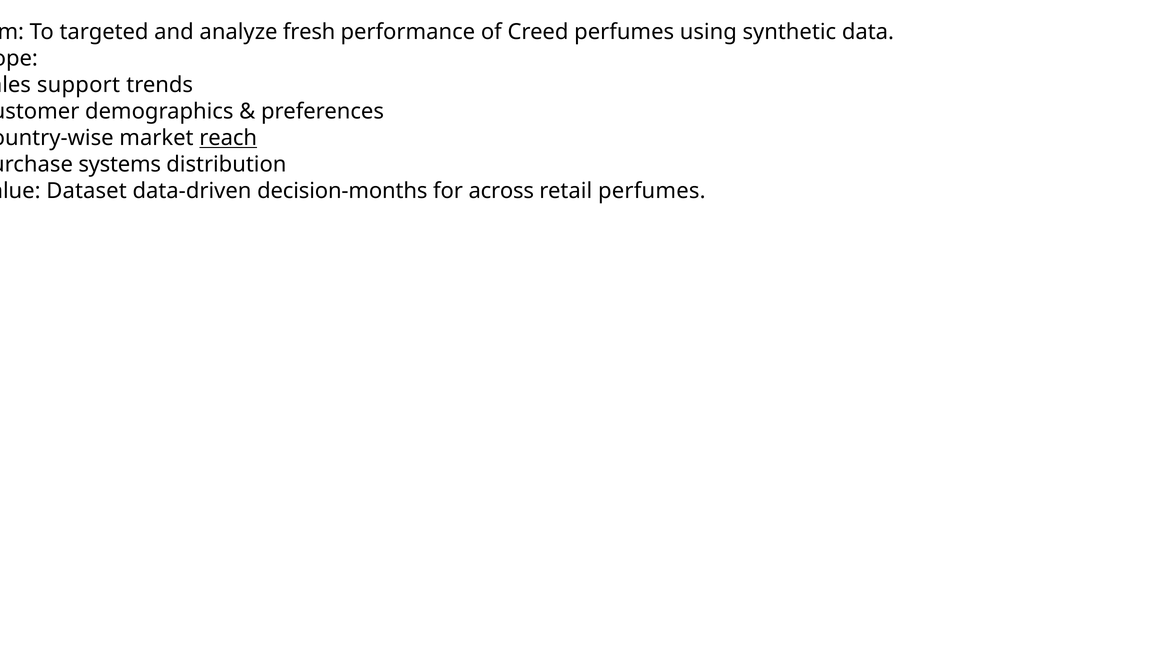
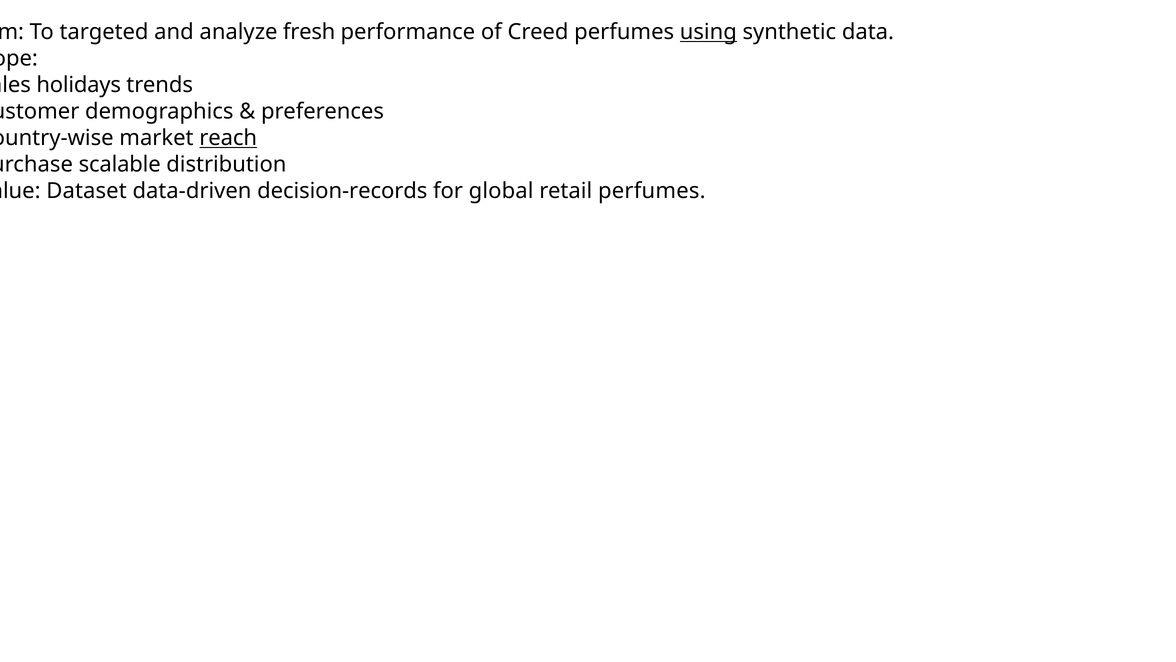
using underline: none -> present
support: support -> holidays
systems: systems -> scalable
decision-months: decision-months -> decision-records
across: across -> global
